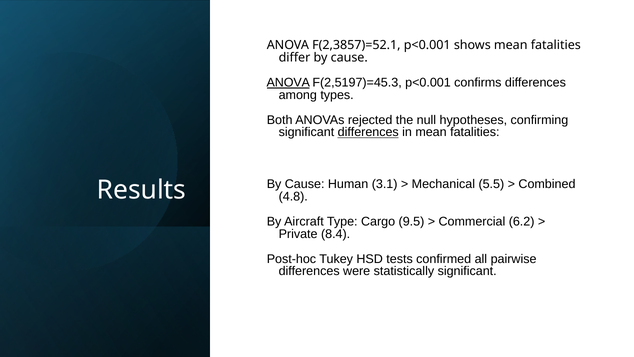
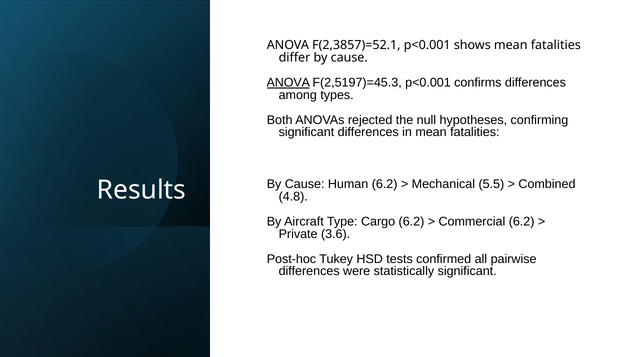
differences at (368, 132) underline: present -> none
Human 3.1: 3.1 -> 6.2
Cargo 9.5: 9.5 -> 6.2
8.4: 8.4 -> 3.6
